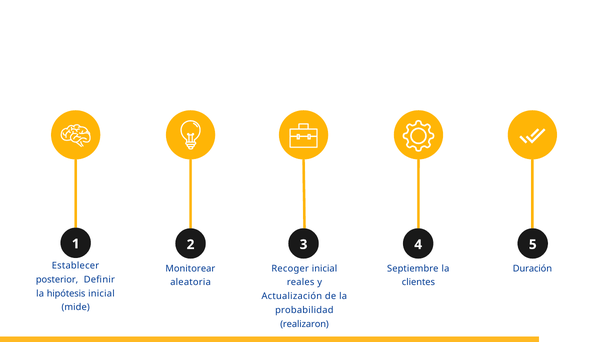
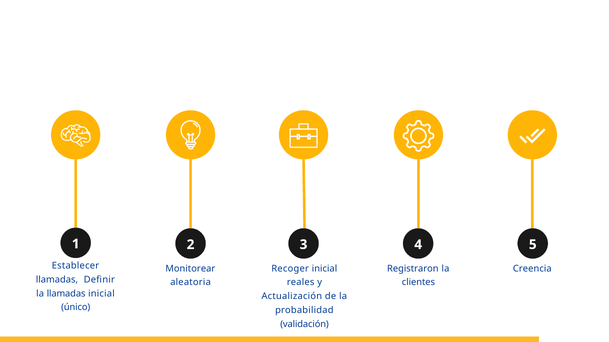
Septiembre: Septiembre -> Registraron
Duración: Duración -> Creencia
posterior at (57, 280): posterior -> llamadas
la hipótesis: hipótesis -> llamadas
mide: mide -> único
realizaron: realizaron -> validación
